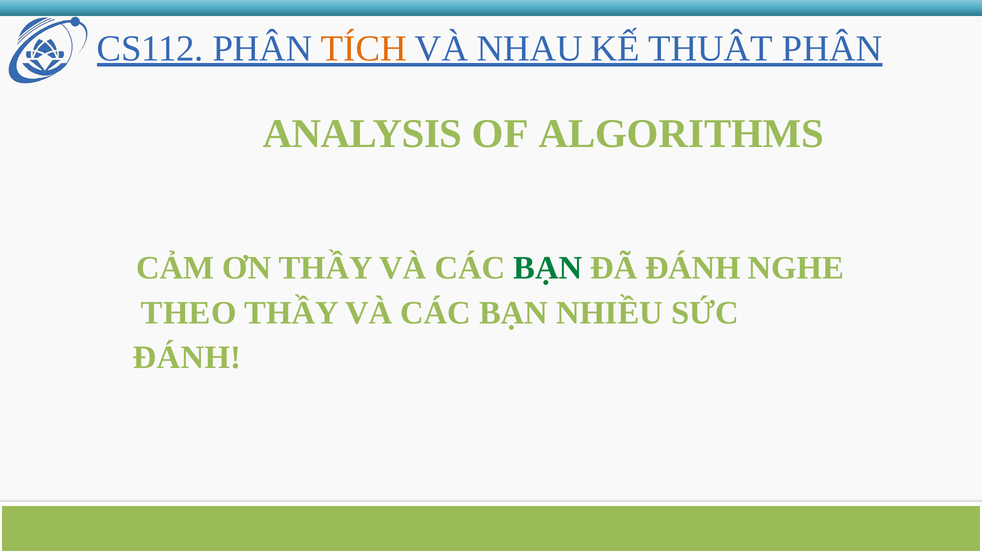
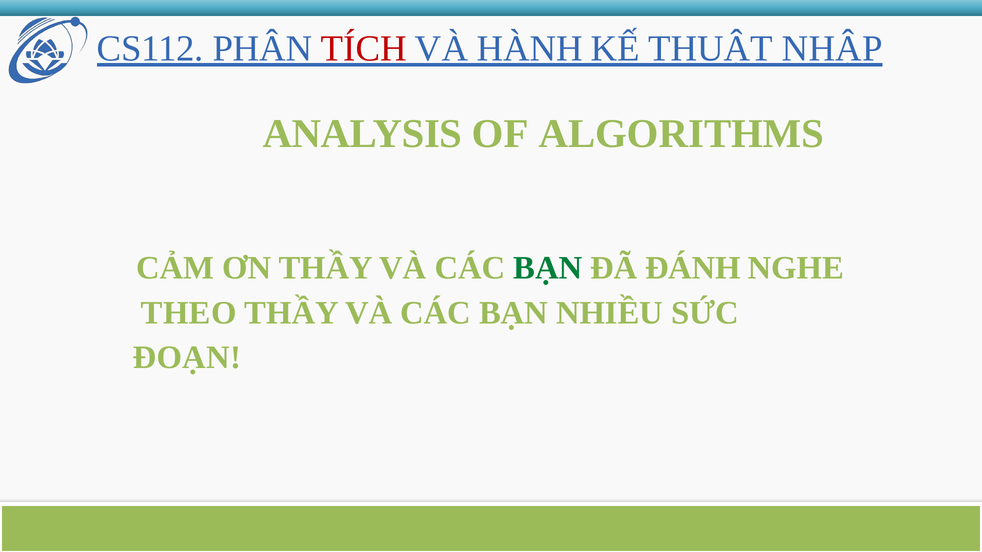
TÍCH colour: orange -> red
NHAU: NHAU -> HÀNH
THUẬT PHÂN: PHÂN -> NHẬP
ĐÁNH at (187, 358): ĐÁNH -> ĐOẠN
